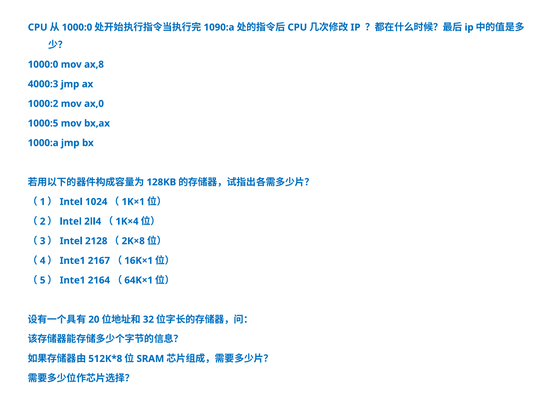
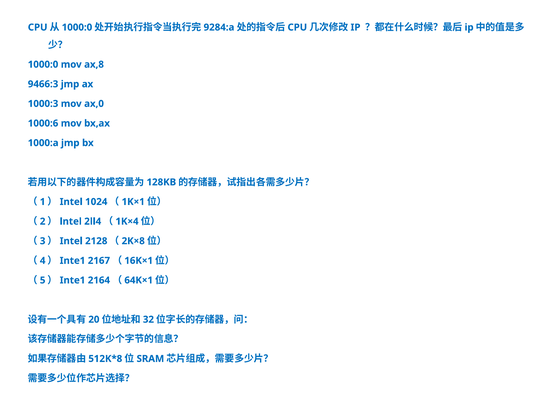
1090:a: 1090:a -> 9284:a
4000:3: 4000:3 -> 9466:3
1000:2: 1000:2 -> 1000:3
1000:5: 1000:5 -> 1000:6
